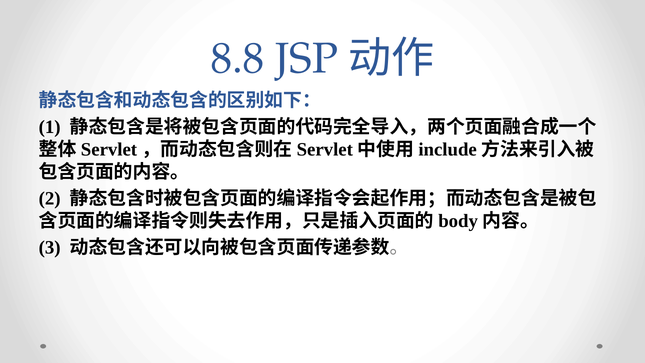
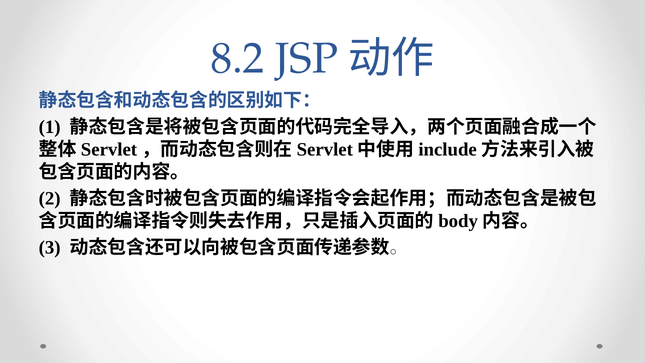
8.8: 8.8 -> 8.2
